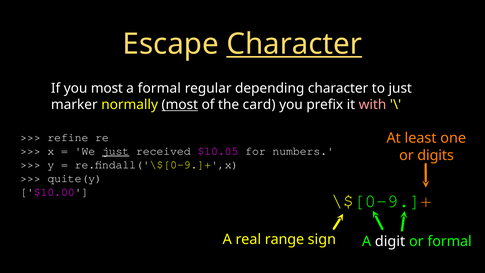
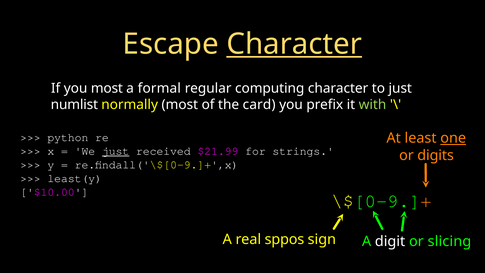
depending: depending -> computing
marker: marker -> numlist
most at (180, 105) underline: present -> none
with colour: pink -> light green
refine: refine -> python
one underline: none -> present
$10.05: $10.05 -> $21.99
numbers: numbers -> strings
quite(y: quite(y -> least(y
range: range -> sppos
or formal: formal -> slicing
